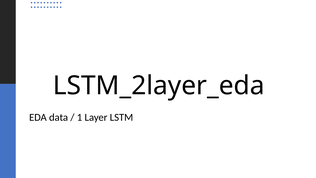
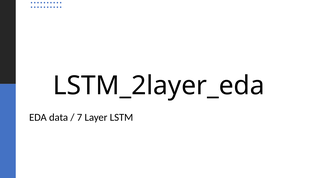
1: 1 -> 7
